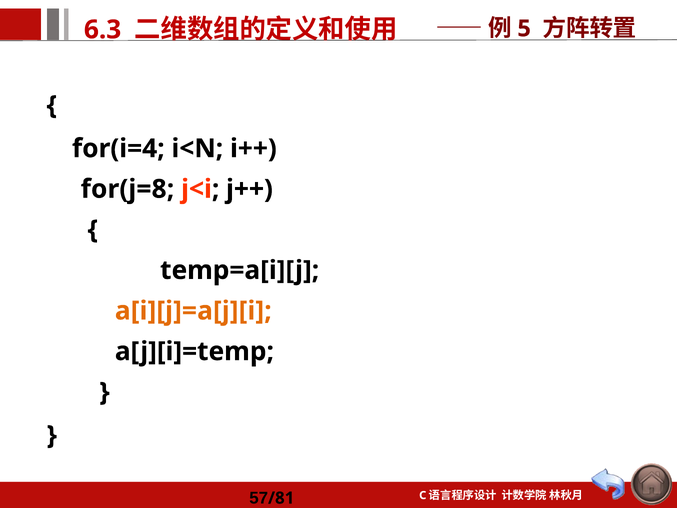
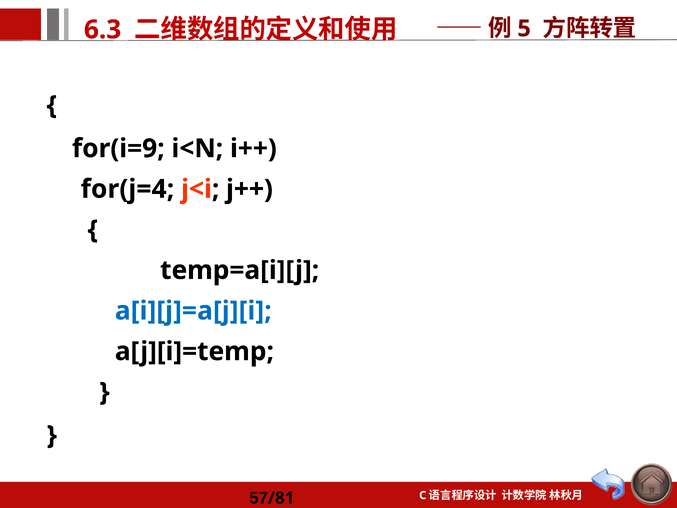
for(i=4: for(i=4 -> for(i=9
for(j=8: for(j=8 -> for(j=4
a[i][j]=a[j][i colour: orange -> blue
